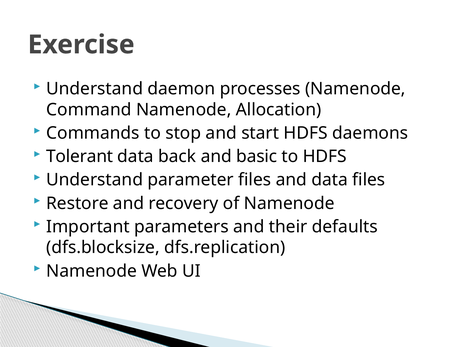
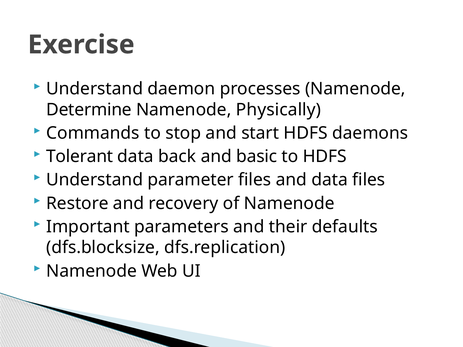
Command: Command -> Determine
Allocation: Allocation -> Physically
